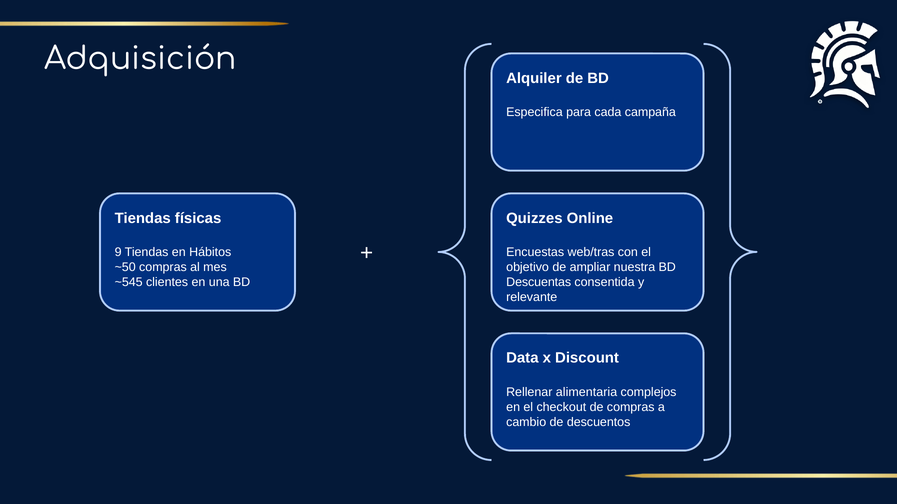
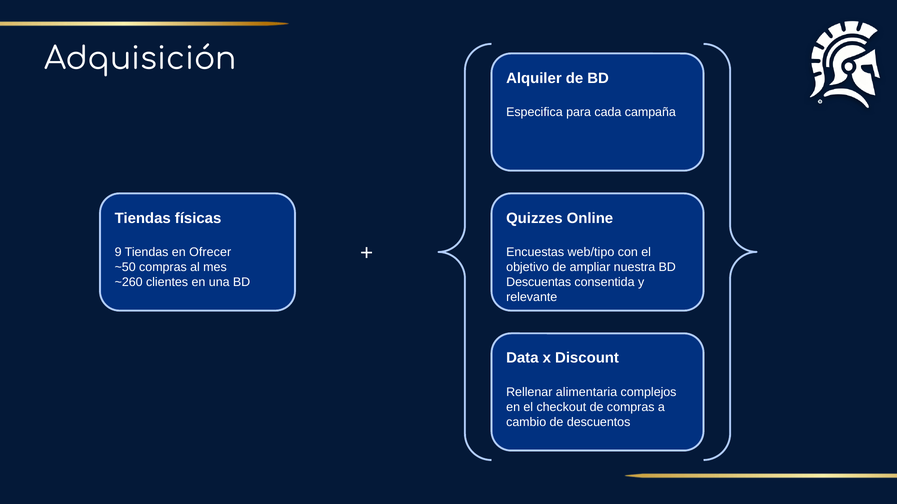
Hábitos: Hábitos -> Ofrecer
web/tras: web/tras -> web/tipo
~545: ~545 -> ~260
